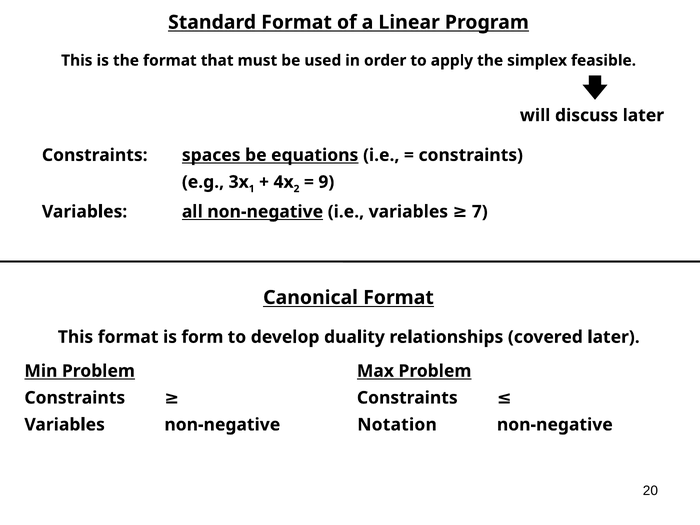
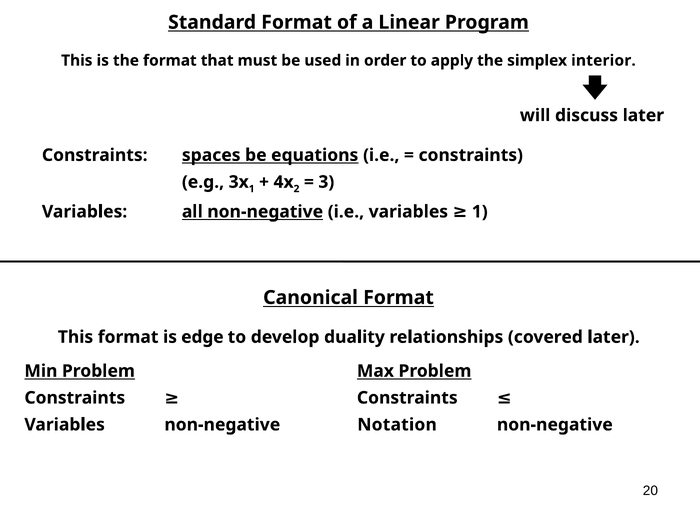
feasible: feasible -> interior
9: 9 -> 3
variables 7: 7 -> 1
form: form -> edge
